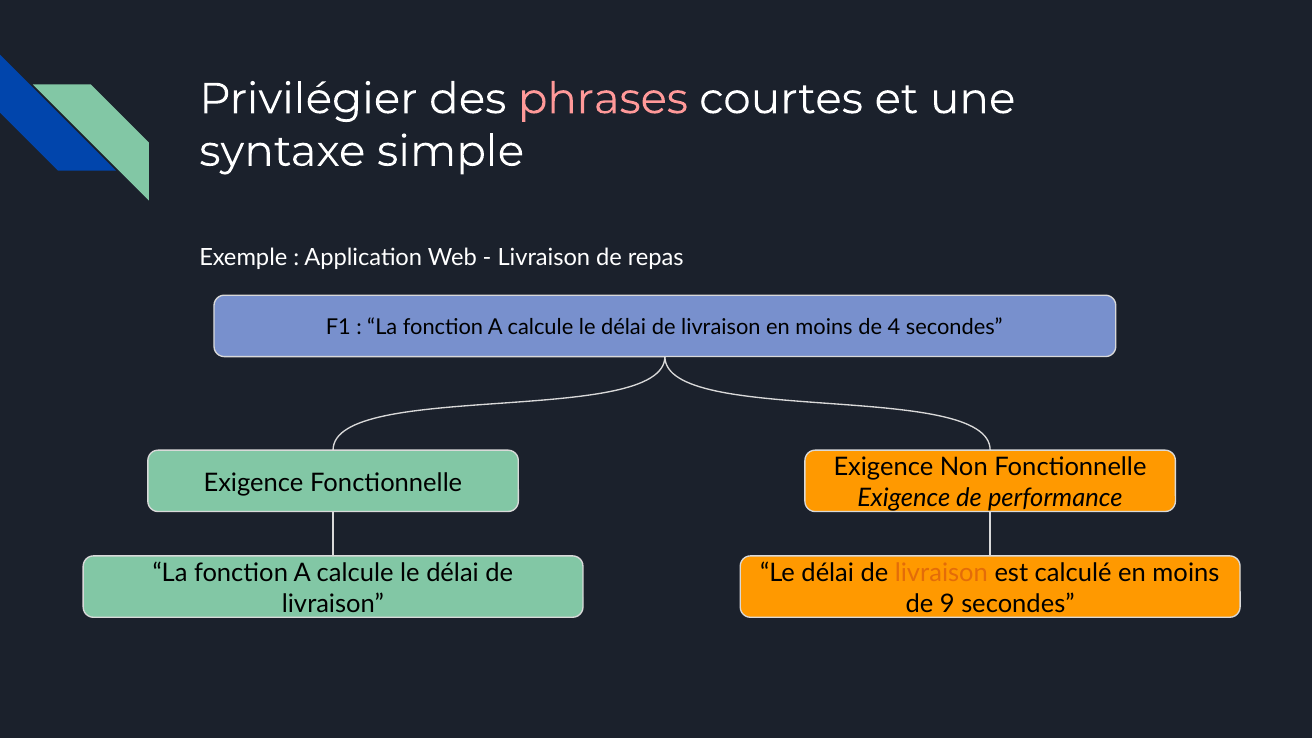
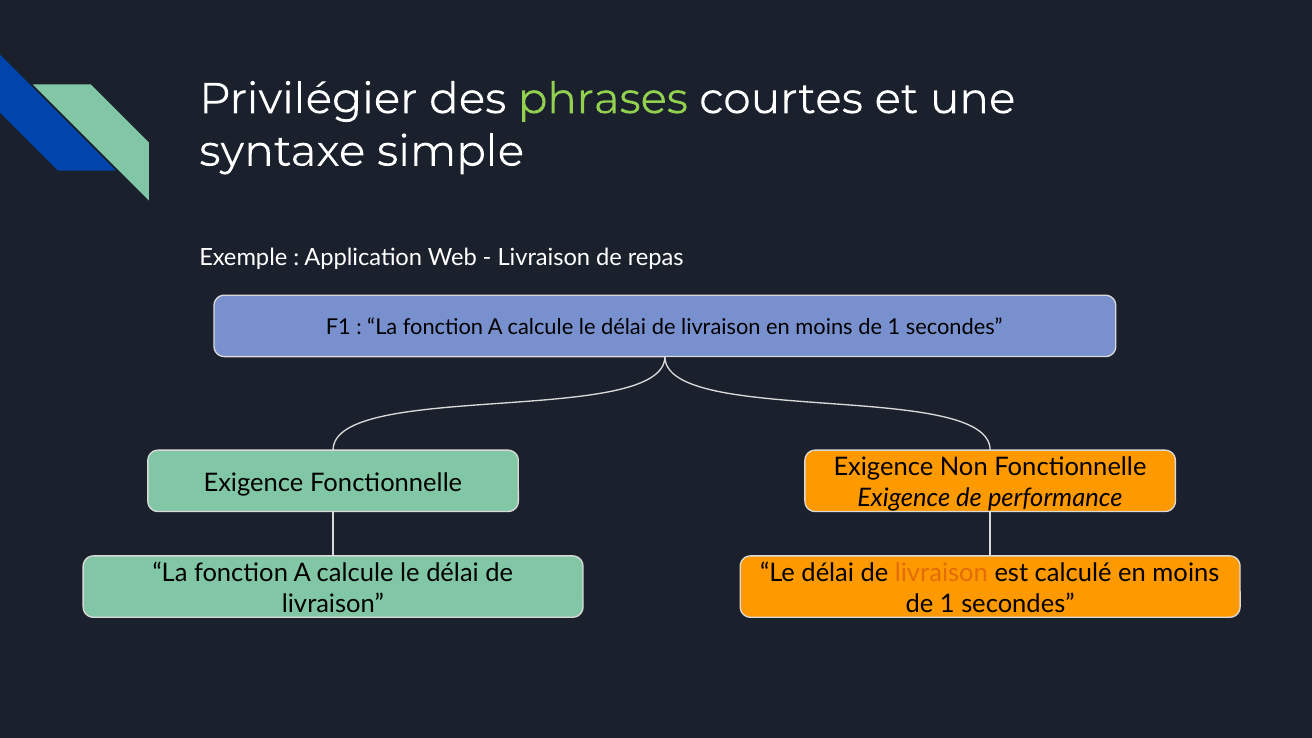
phrases colour: pink -> light green
4 at (894, 327): 4 -> 1
9 at (947, 604): 9 -> 1
